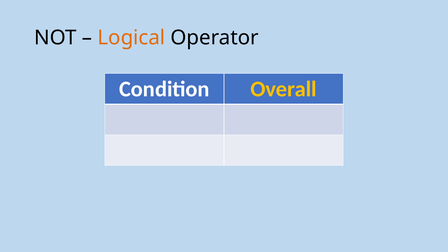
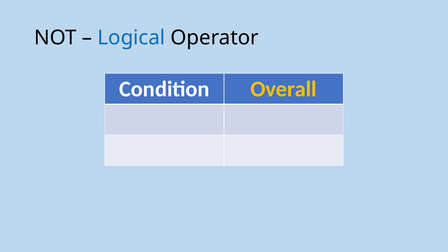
Logical colour: orange -> blue
